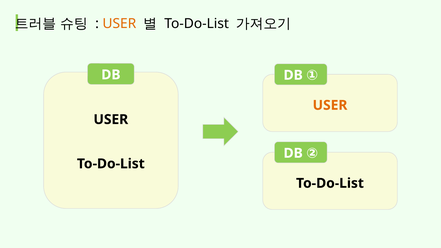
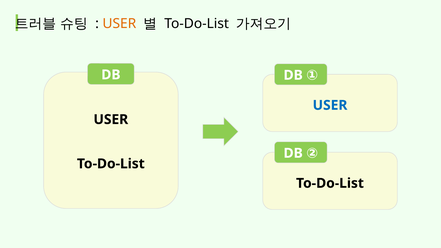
USER at (330, 105) colour: orange -> blue
